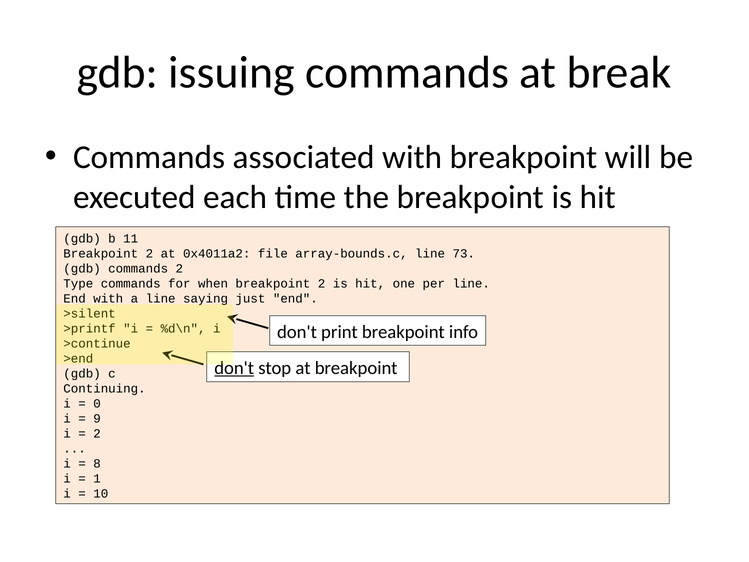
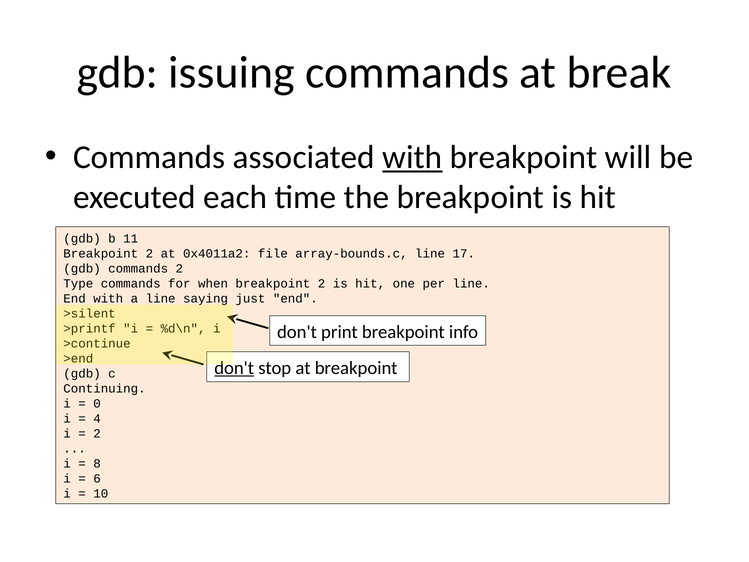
with at (412, 157) underline: none -> present
73: 73 -> 17
9: 9 -> 4
1: 1 -> 6
